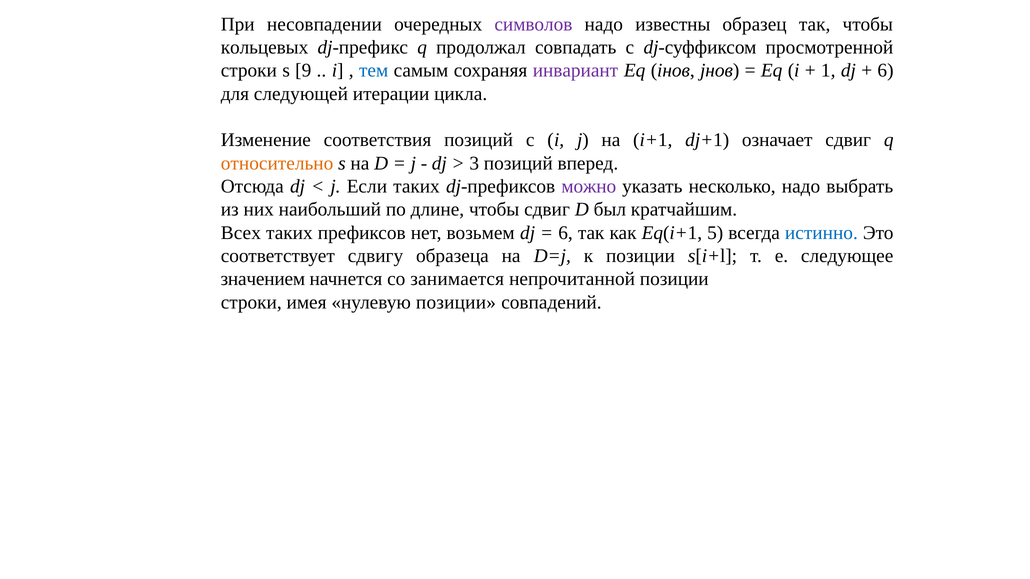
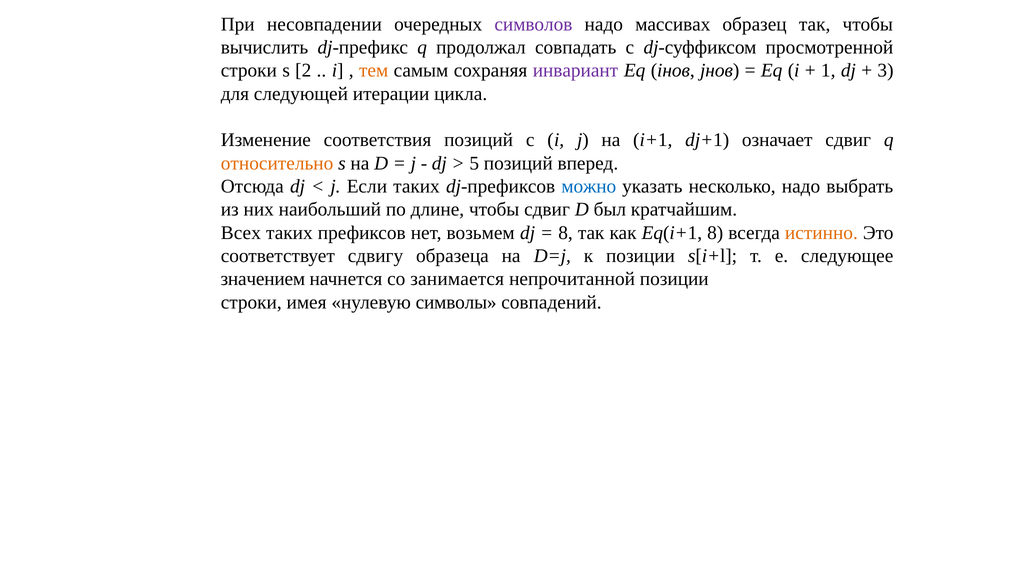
известны: известны -> массивах
кольцевых: кольцевых -> вычислить
9: 9 -> 2
тем colour: blue -> orange
6 at (886, 71): 6 -> 3
3: 3 -> 5
можно colour: purple -> blue
6 at (566, 233): 6 -> 8
Eq(i+1 5: 5 -> 8
истинно colour: blue -> orange
нулевую позиции: позиции -> символы
